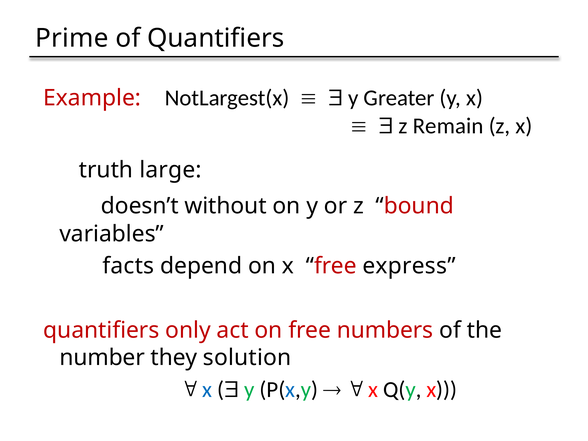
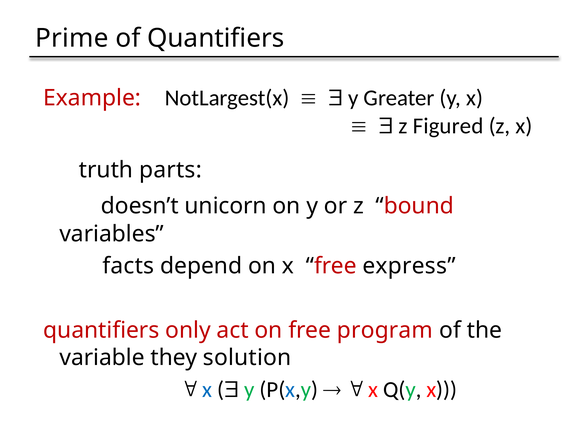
Remain: Remain -> Figured
large: large -> parts
without: without -> unicorn
numbers: numbers -> program
number: number -> variable
